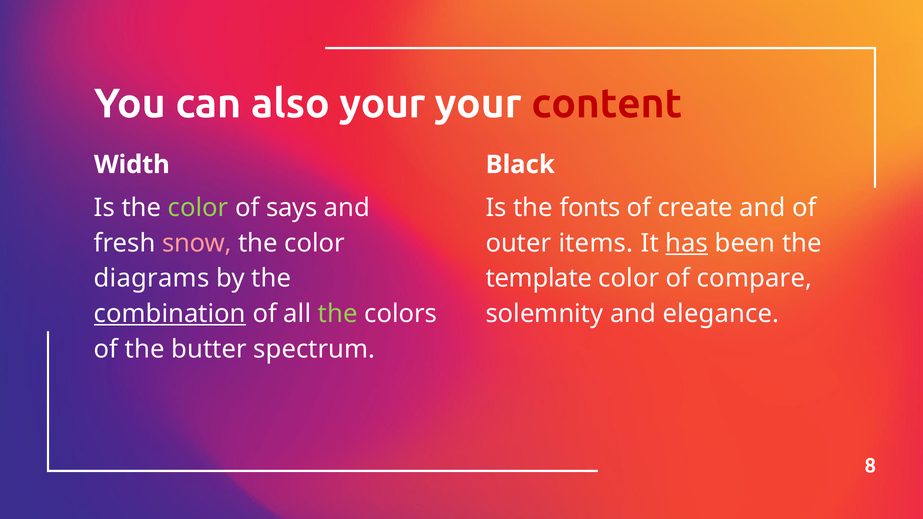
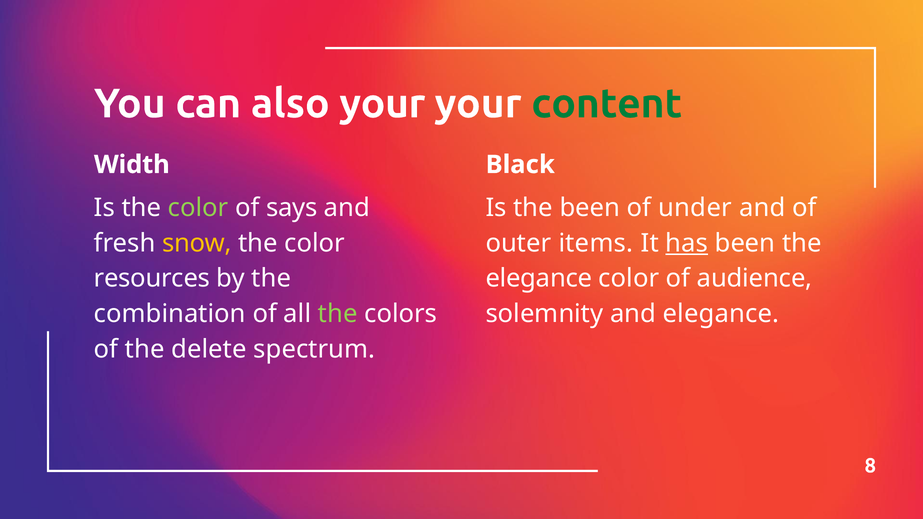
content colour: red -> green
the fonts: fonts -> been
create: create -> under
snow colour: pink -> yellow
diagrams: diagrams -> resources
template at (539, 279): template -> elegance
compare: compare -> audience
combination underline: present -> none
butter: butter -> delete
